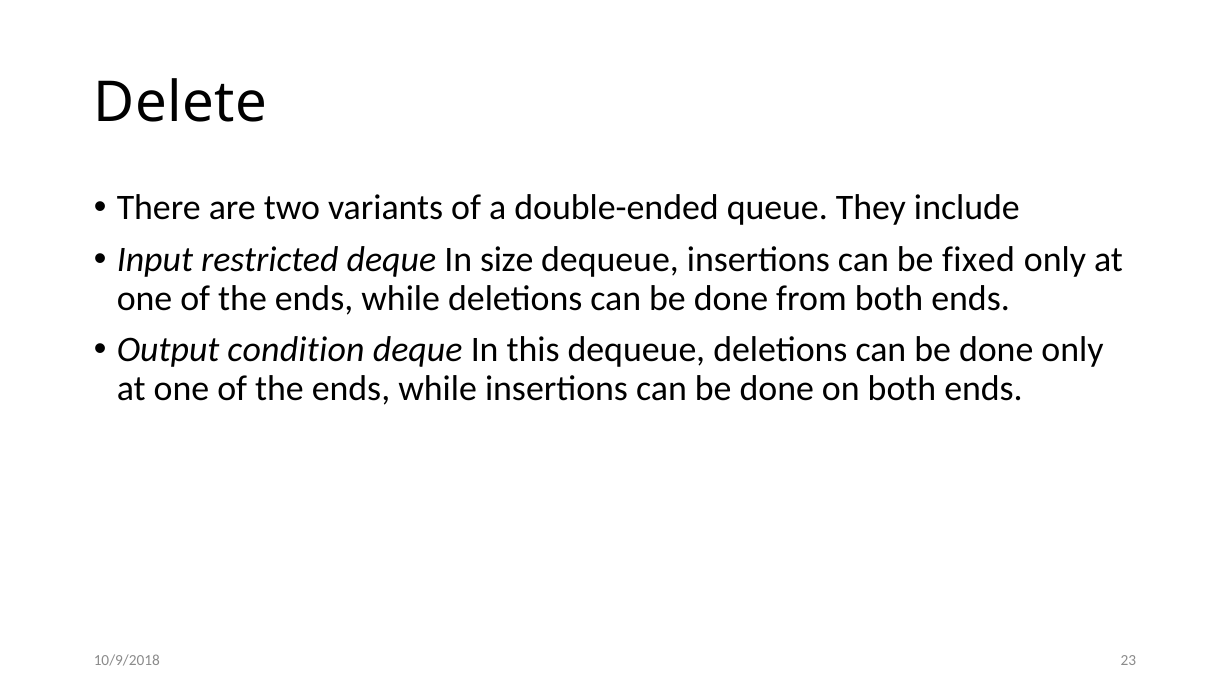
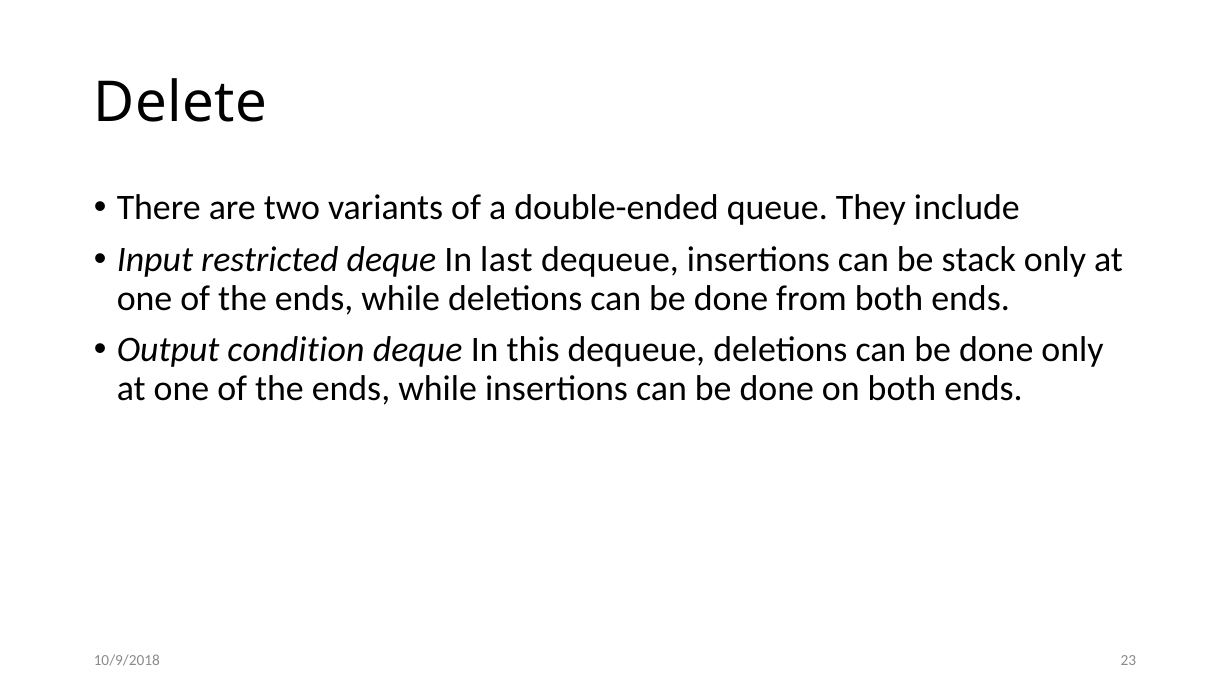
size: size -> last
fixed: fixed -> stack
